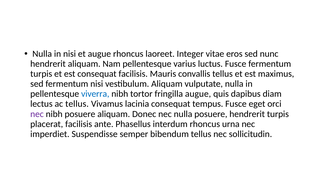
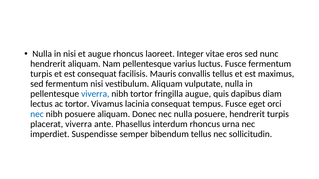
ac tellus: tellus -> tortor
nec at (37, 114) colour: purple -> blue
placerat facilisis: facilisis -> viverra
